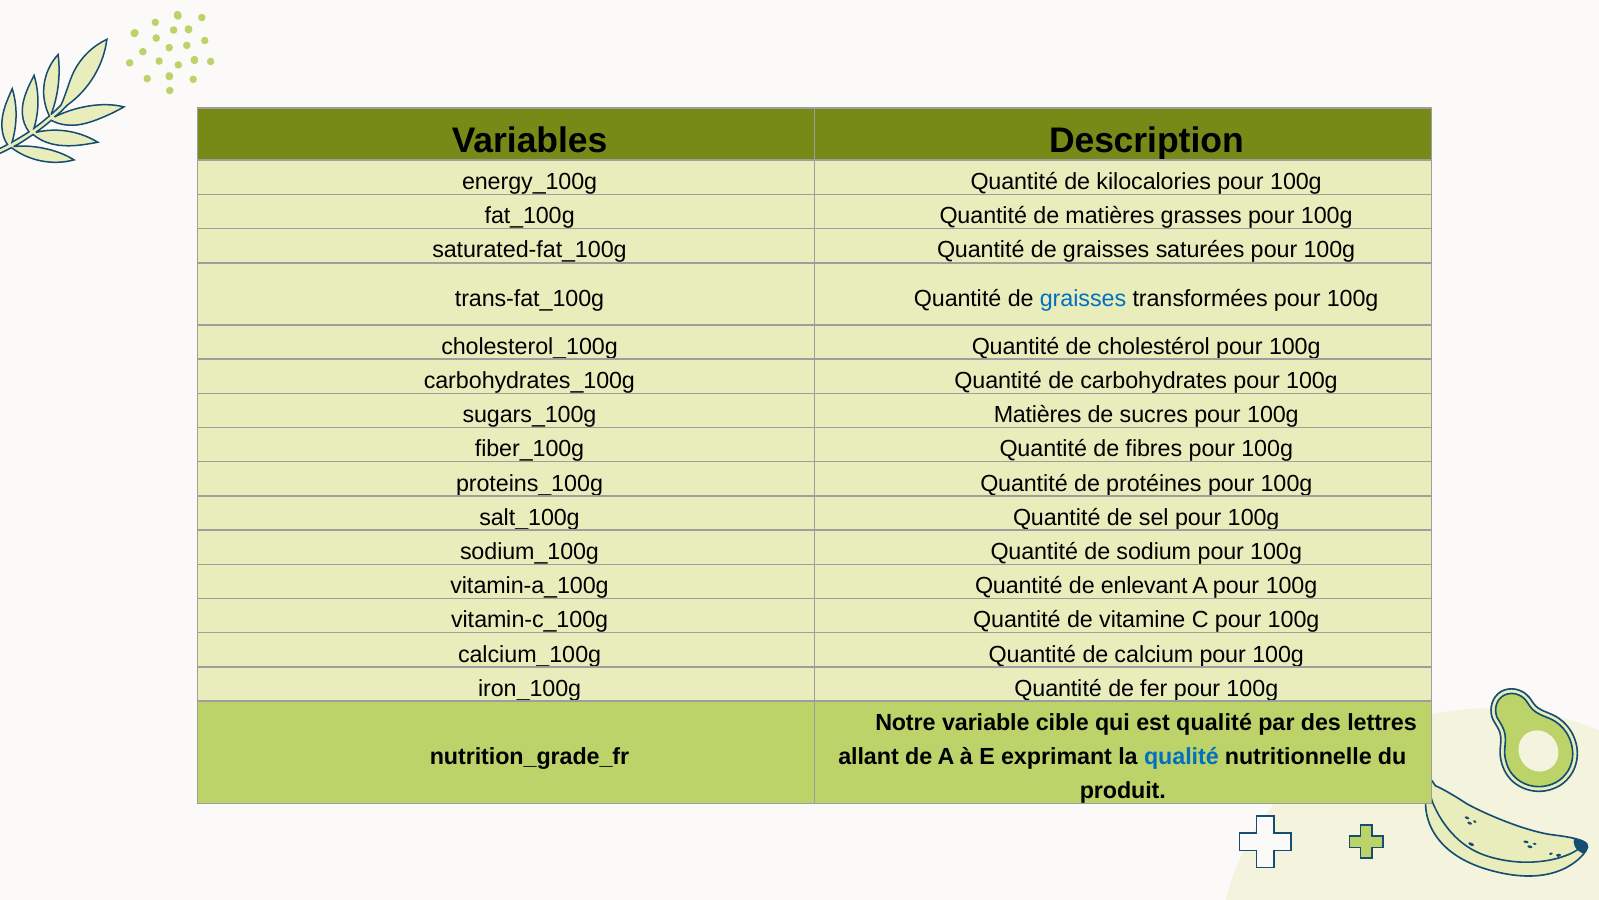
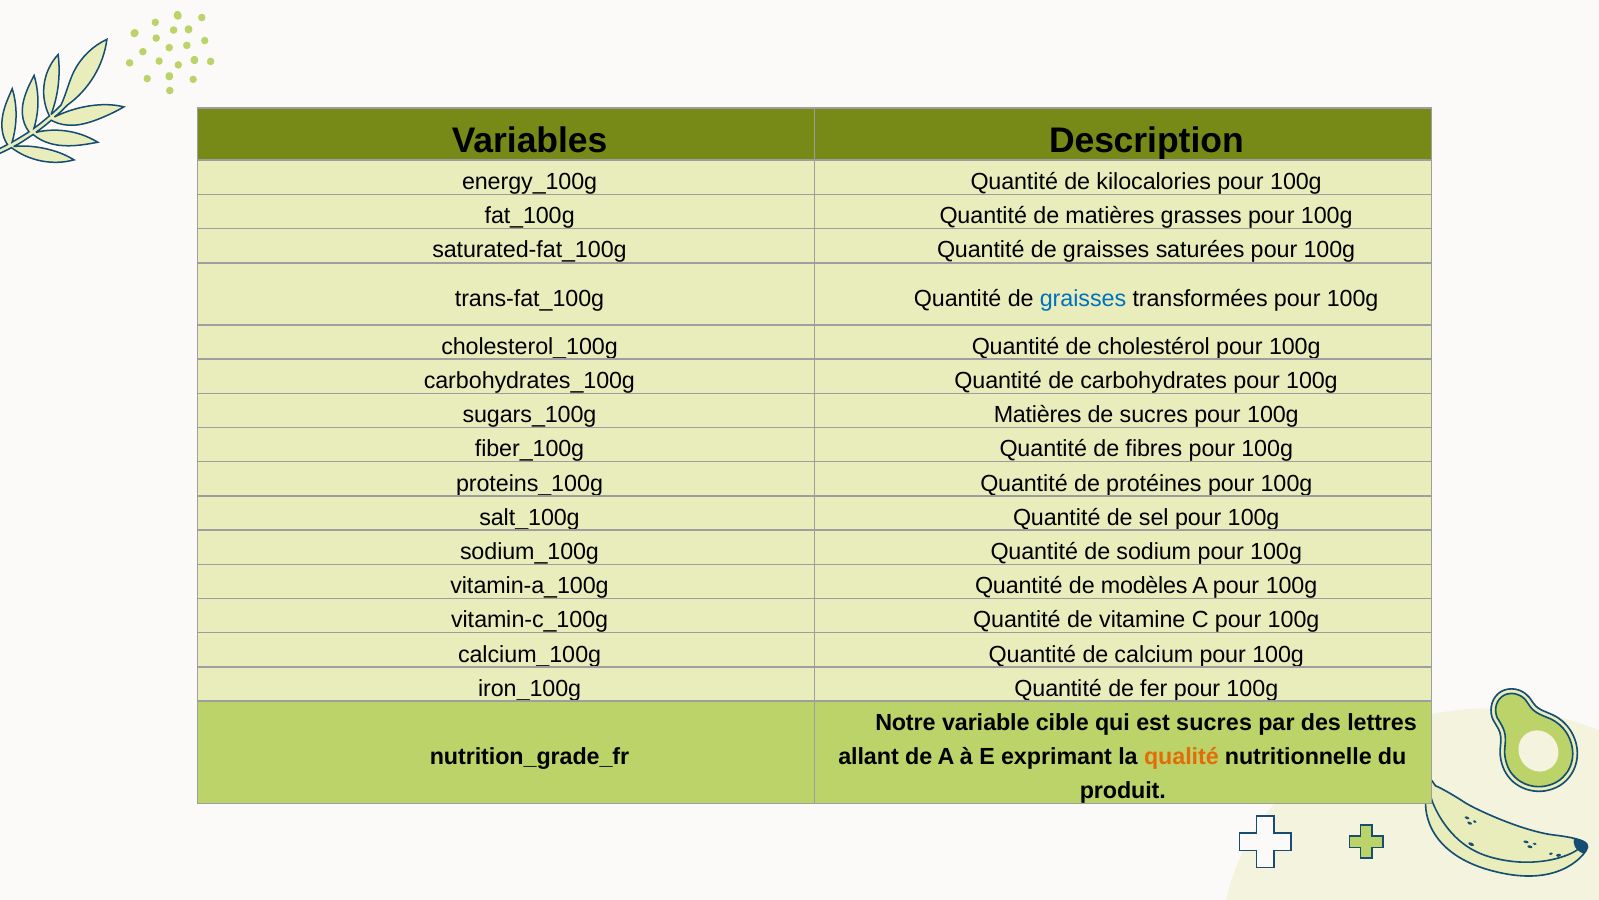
enlevant: enlevant -> modèles
est qualité: qualité -> sucres
qualité at (1181, 756) colour: blue -> orange
